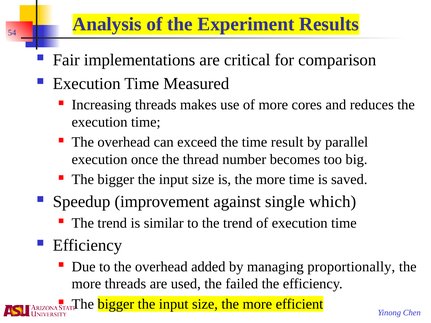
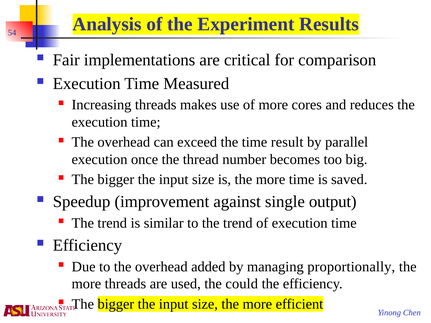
which: which -> output
failed: failed -> could
